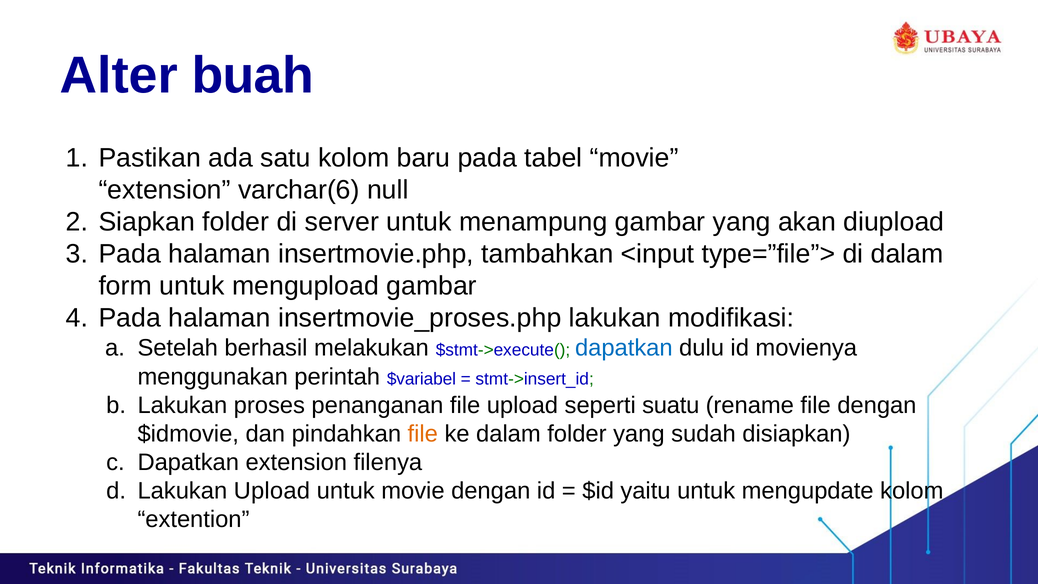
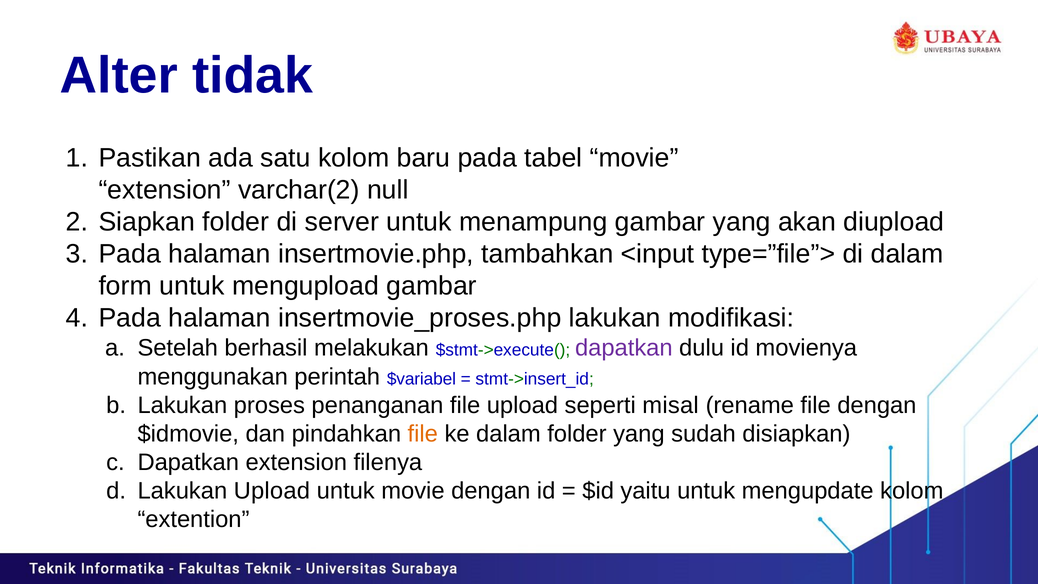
buah: buah -> tidak
varchar(6: varchar(6 -> varchar(2
dapatkan at (624, 348) colour: blue -> purple
suatu: suatu -> misal
